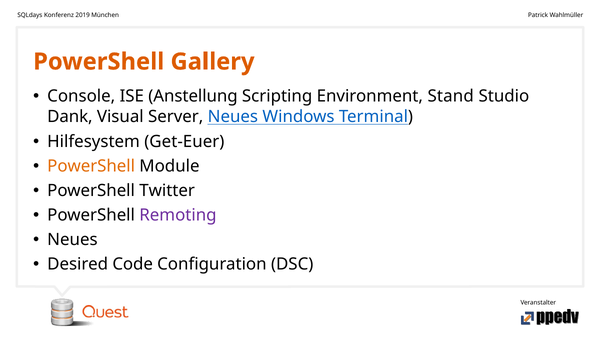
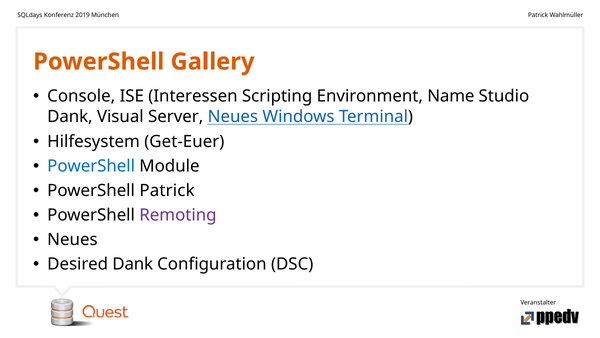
Anstellung: Anstellung -> Interessen
Stand: Stand -> Name
PowerShell at (91, 166) colour: orange -> blue
PowerShell Twitter: Twitter -> Patrick
Desired Code: Code -> Dank
